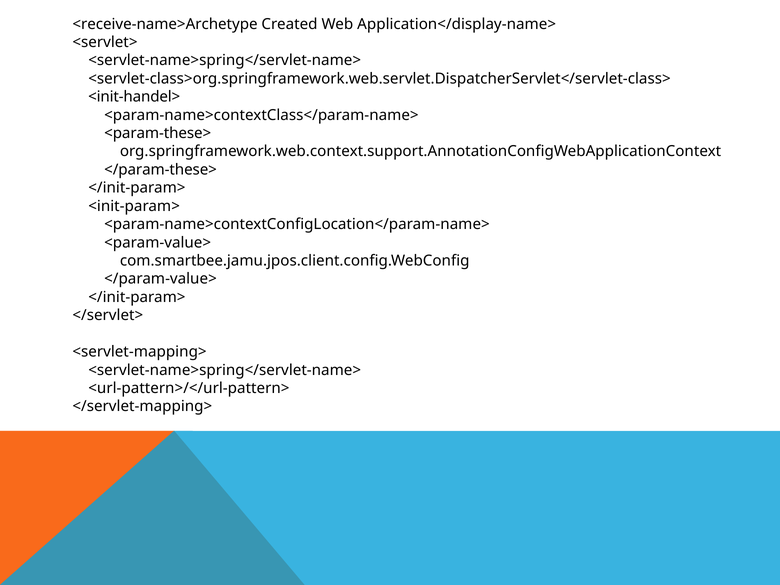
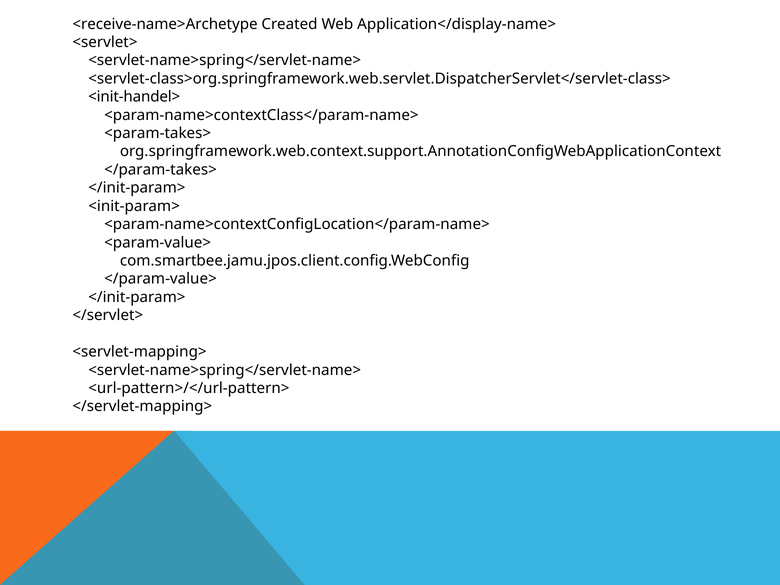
<param-these>: <param-these> -> <param-takes>
</param-these>: </param-these> -> </param-takes>
